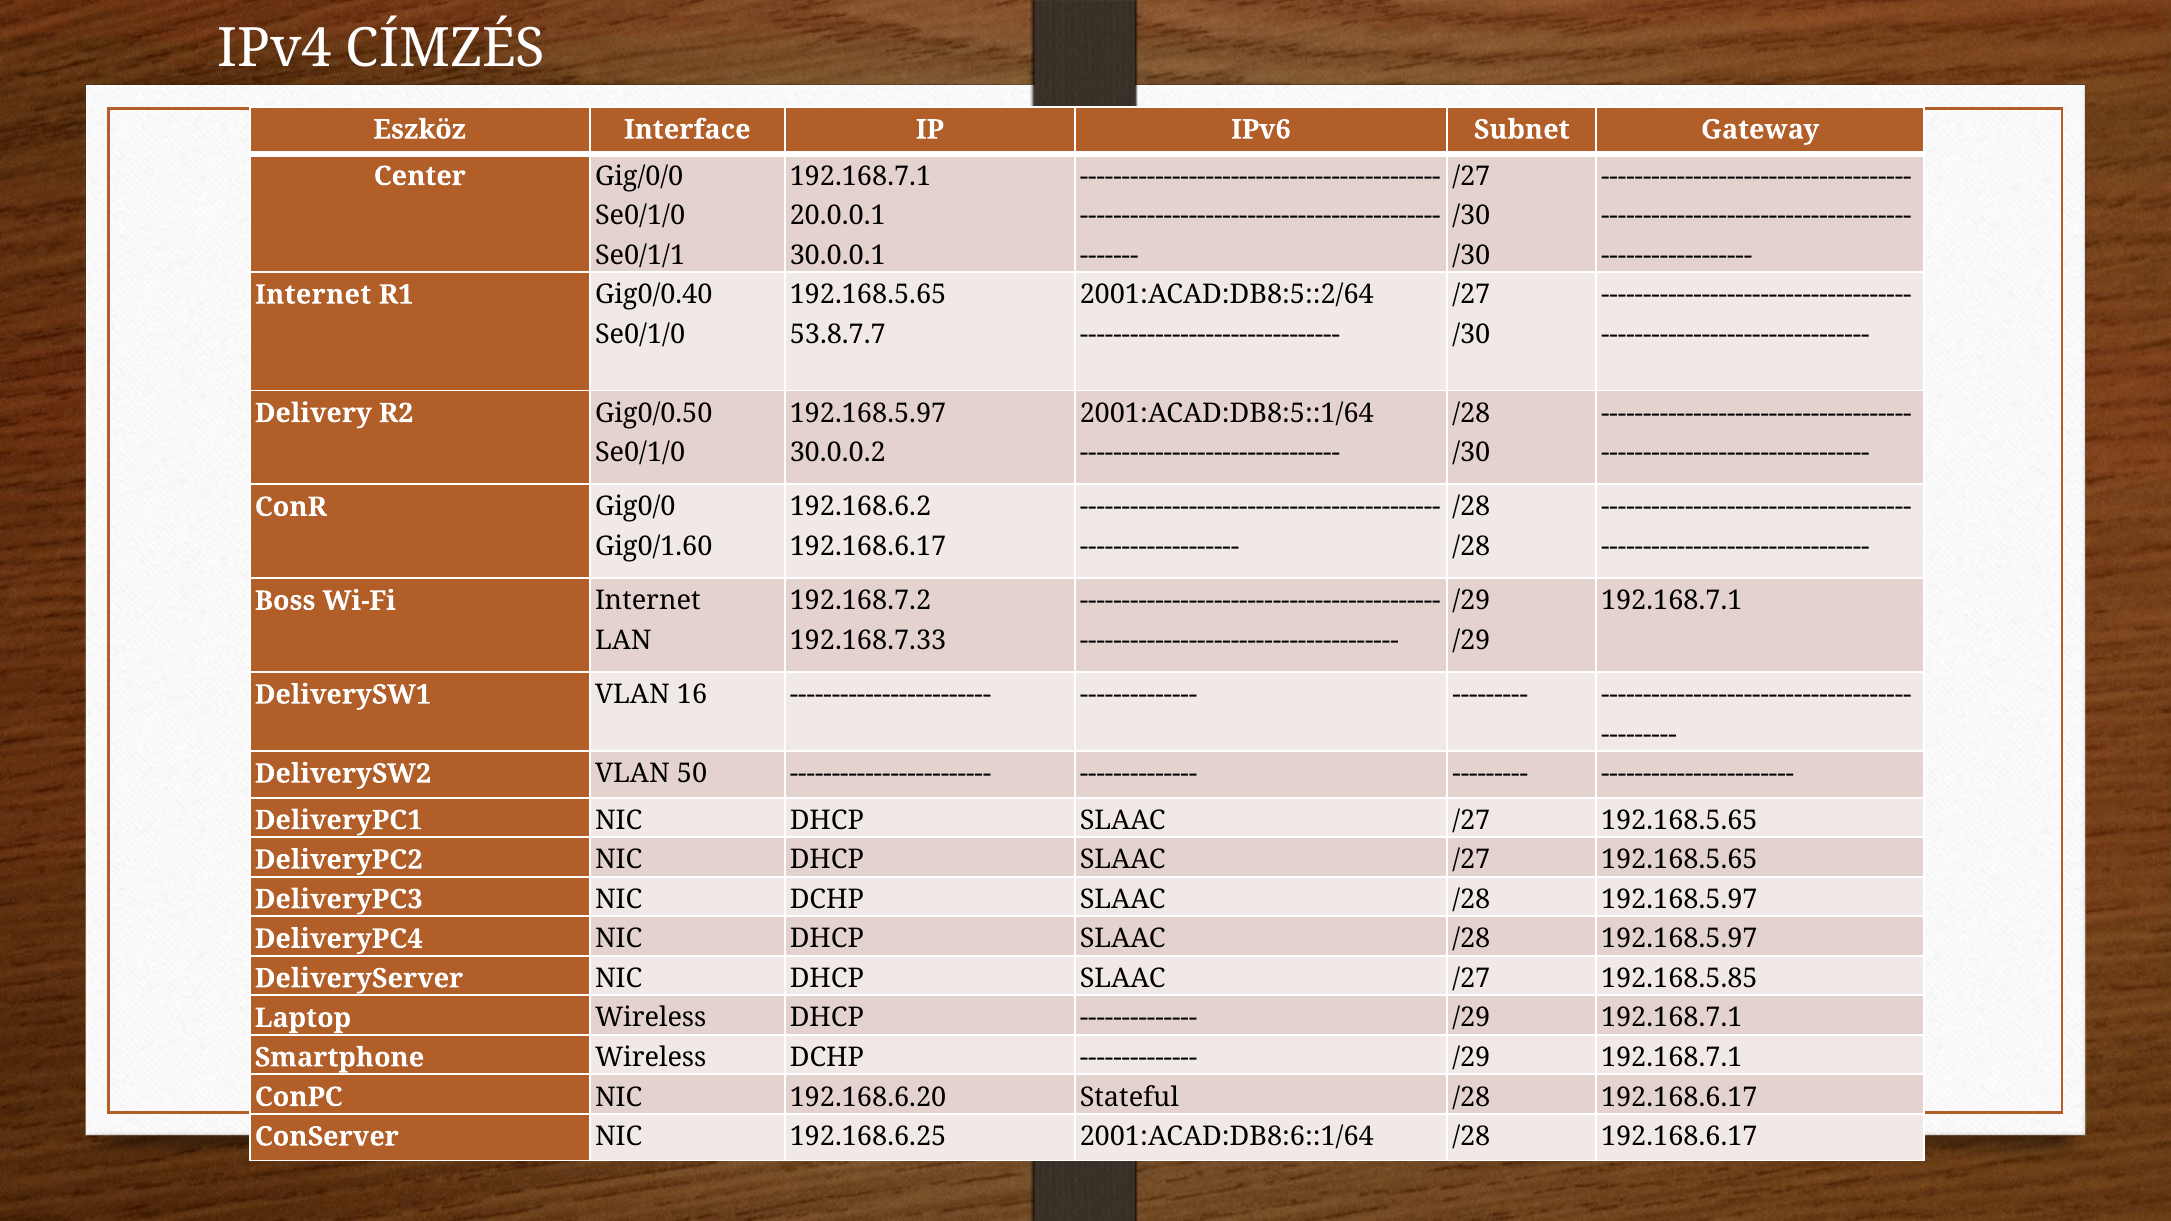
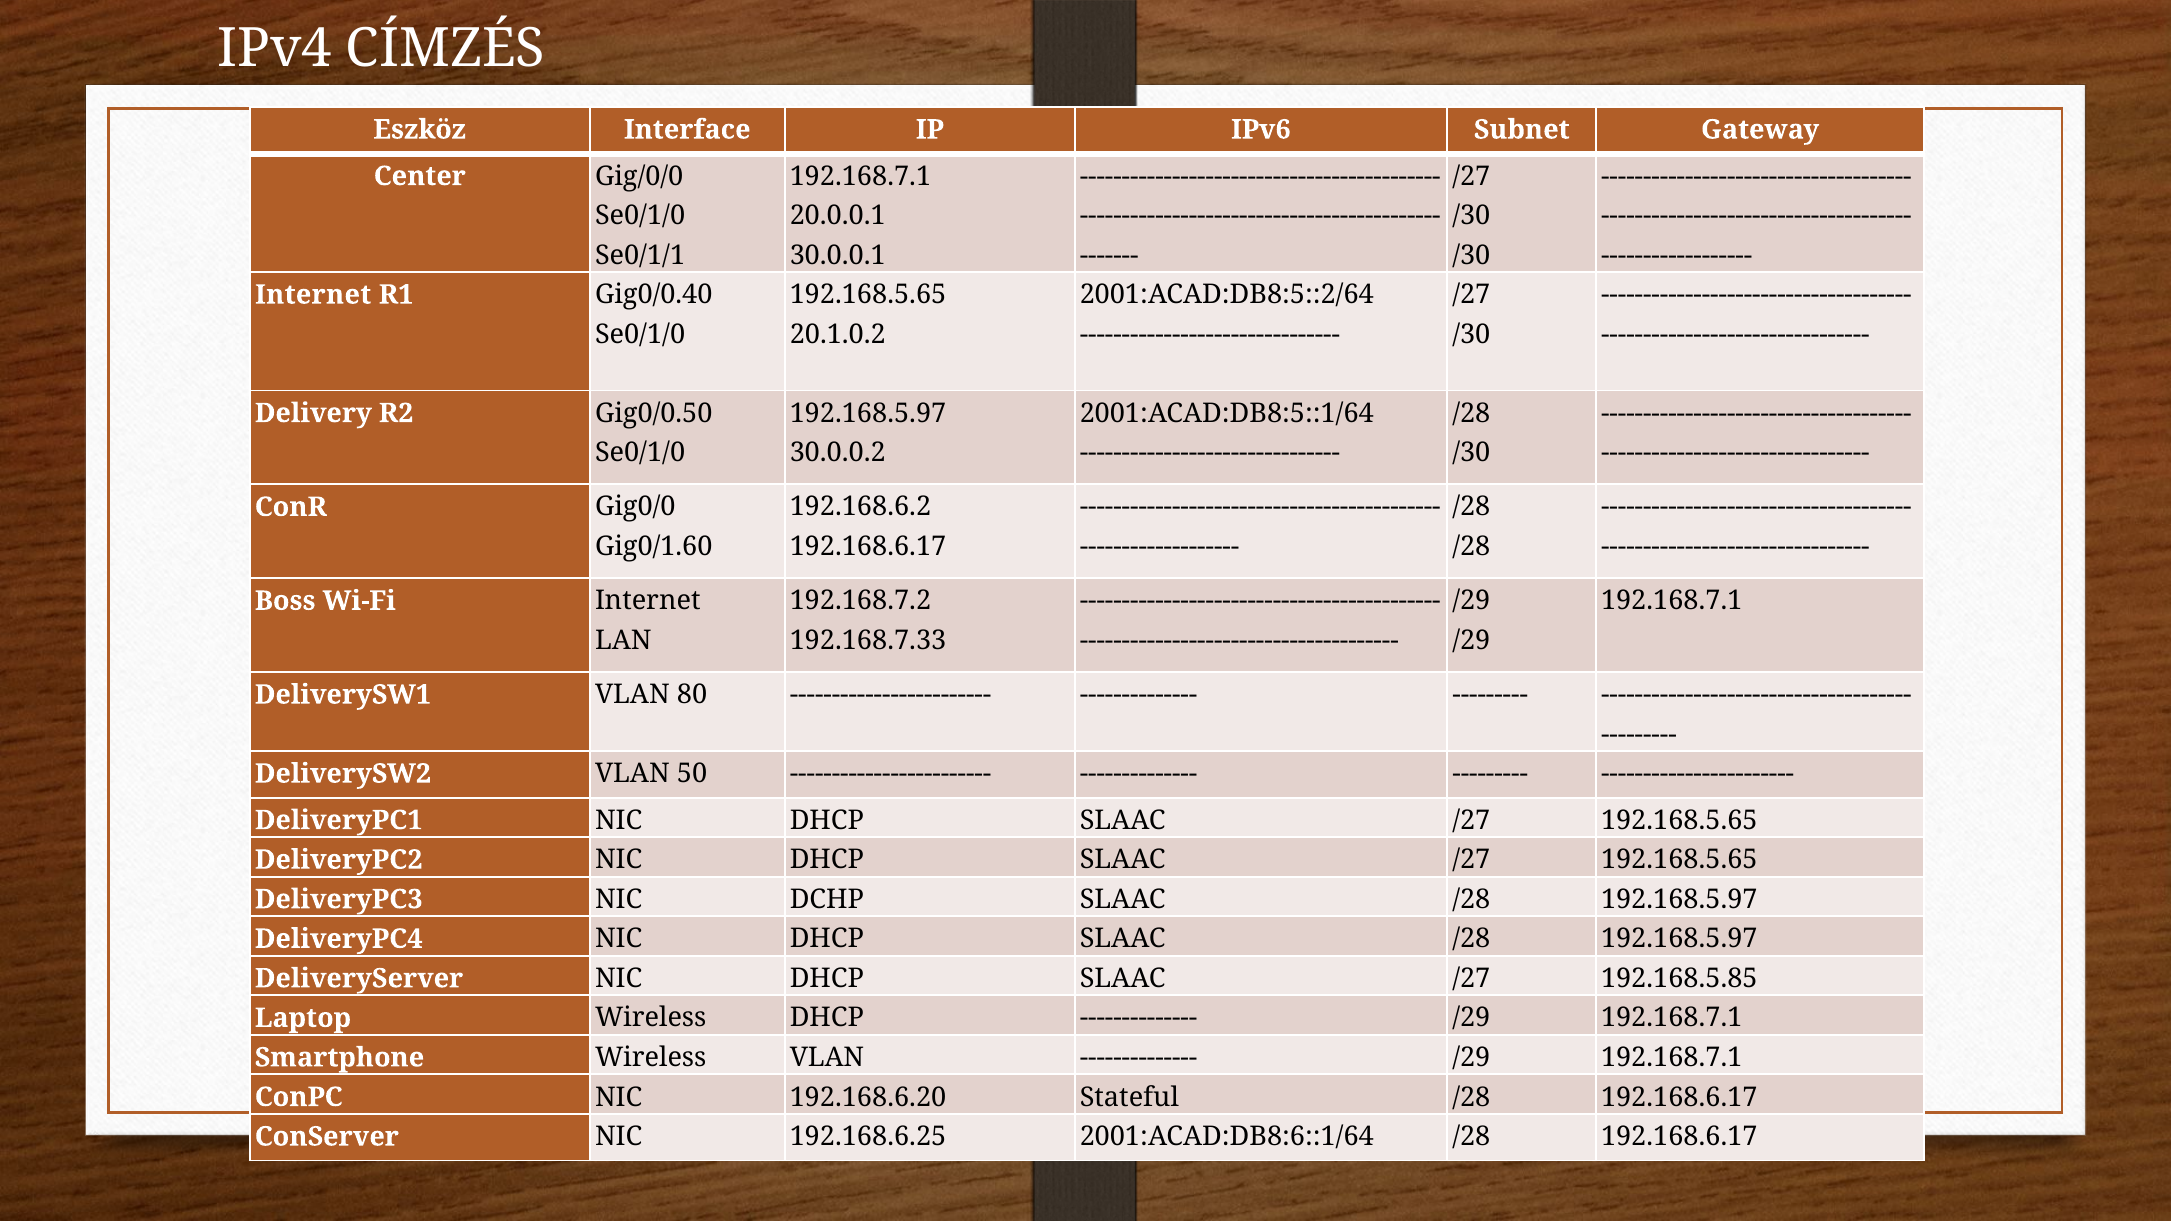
53.8.7.7: 53.8.7.7 -> 20.1.0.2
16: 16 -> 80
Wireless DCHP: DCHP -> VLAN
